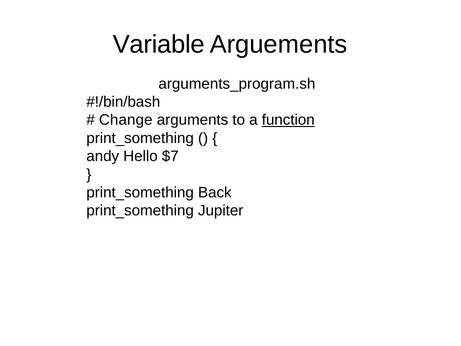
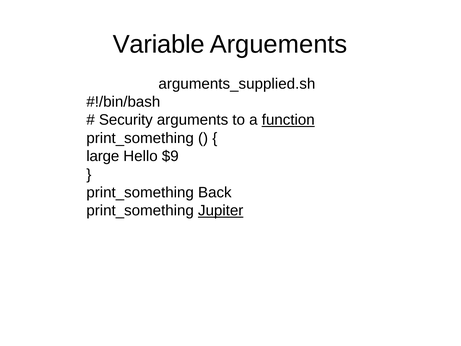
arguments_program.sh: arguments_program.sh -> arguments_supplied.sh
Change: Change -> Security
andy: andy -> large
$7: $7 -> $9
Jupiter underline: none -> present
